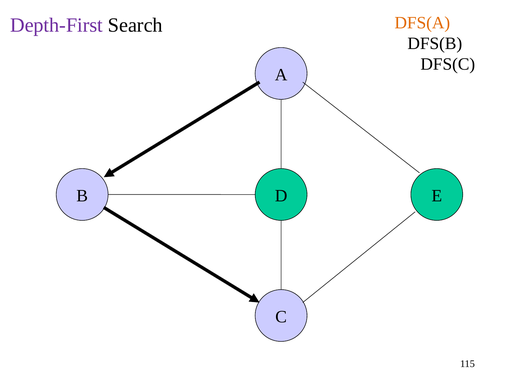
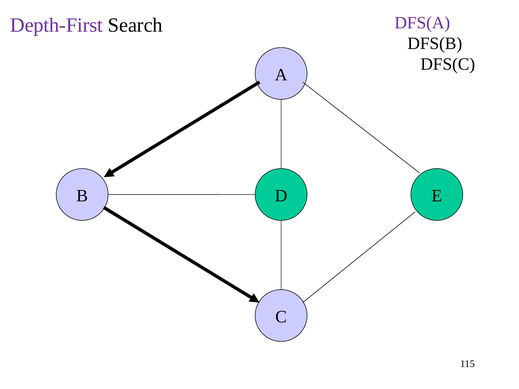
DFS(A colour: orange -> purple
